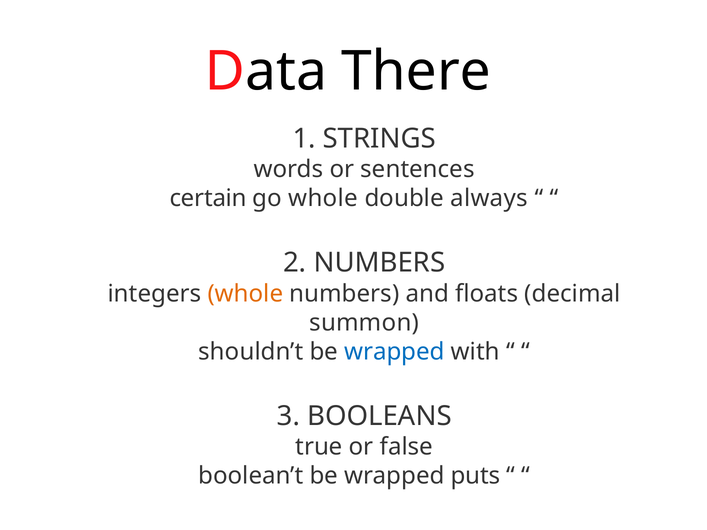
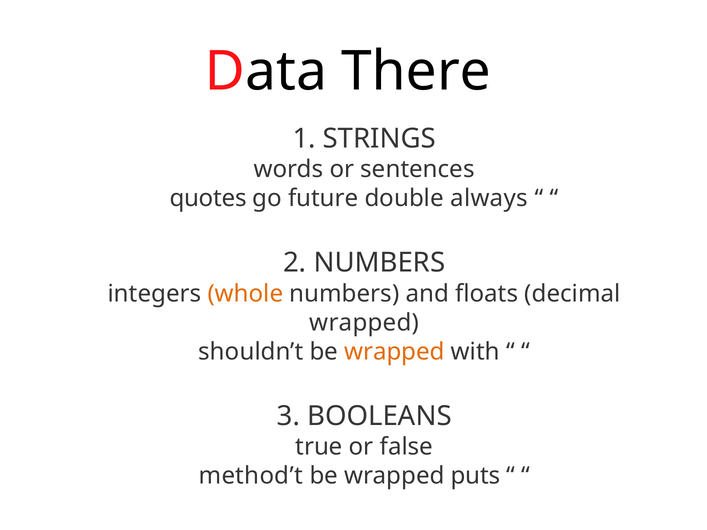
certain: certain -> quotes
go whole: whole -> future
summon at (364, 323): summon -> wrapped
wrapped at (394, 352) colour: blue -> orange
boolean’t: boolean’t -> method’t
